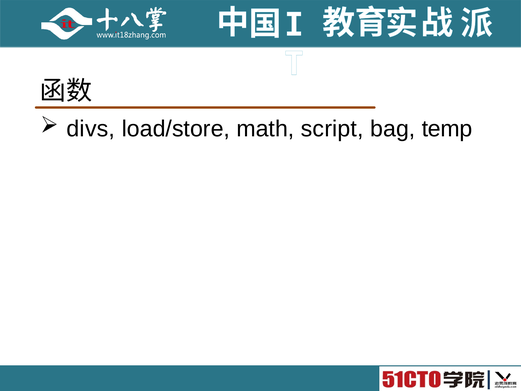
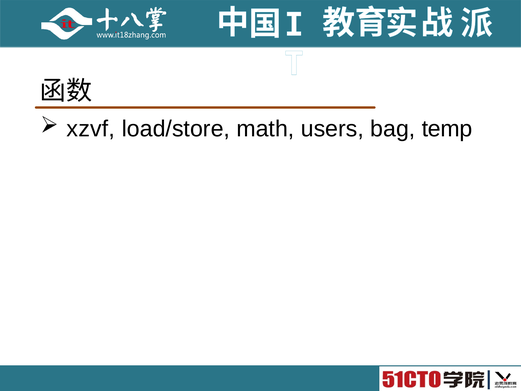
divs: divs -> xzvf
script: script -> users
